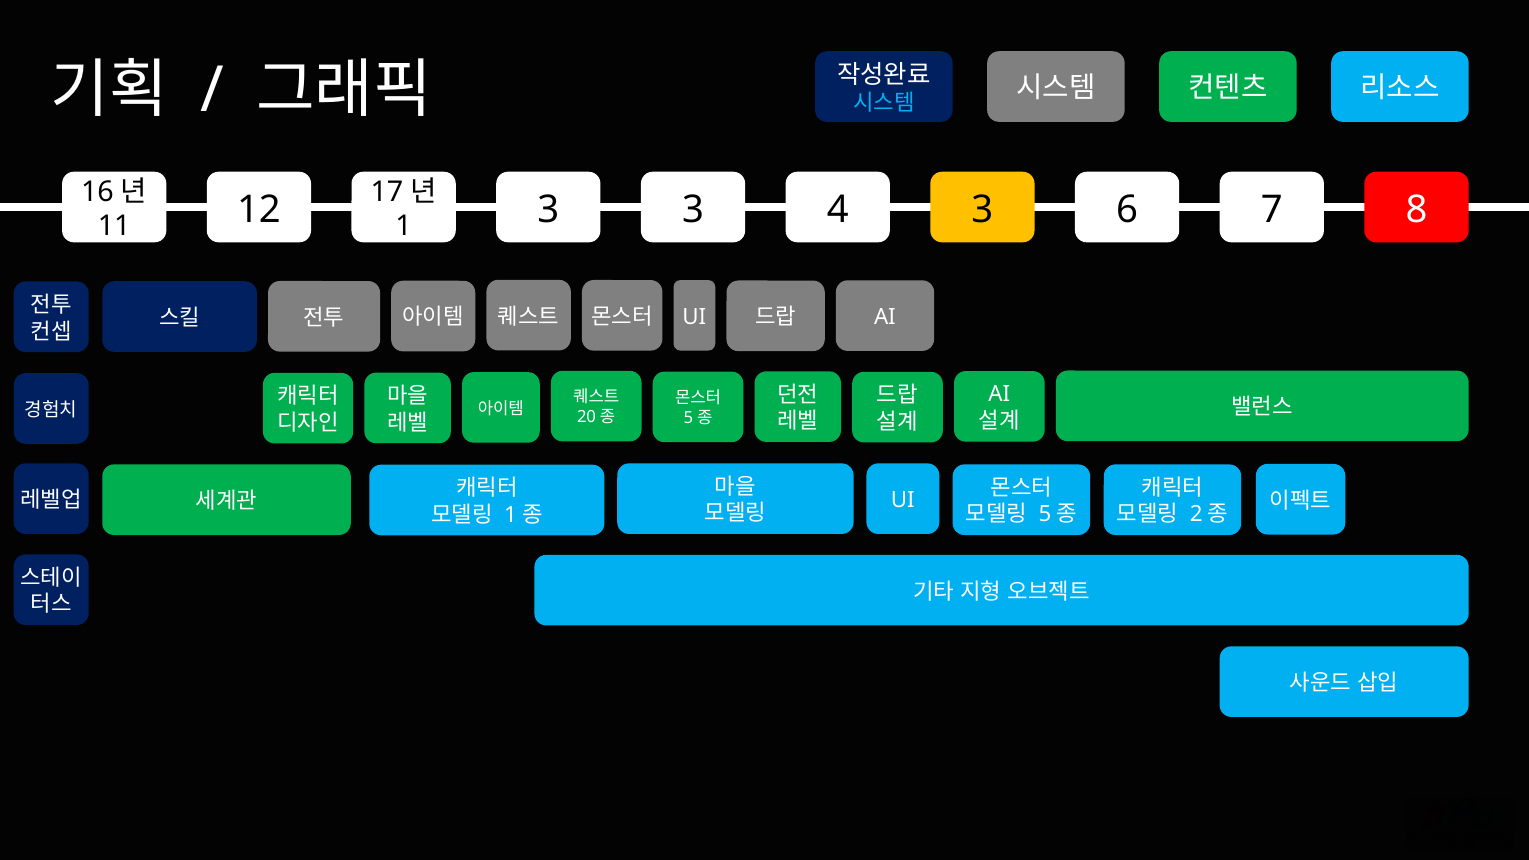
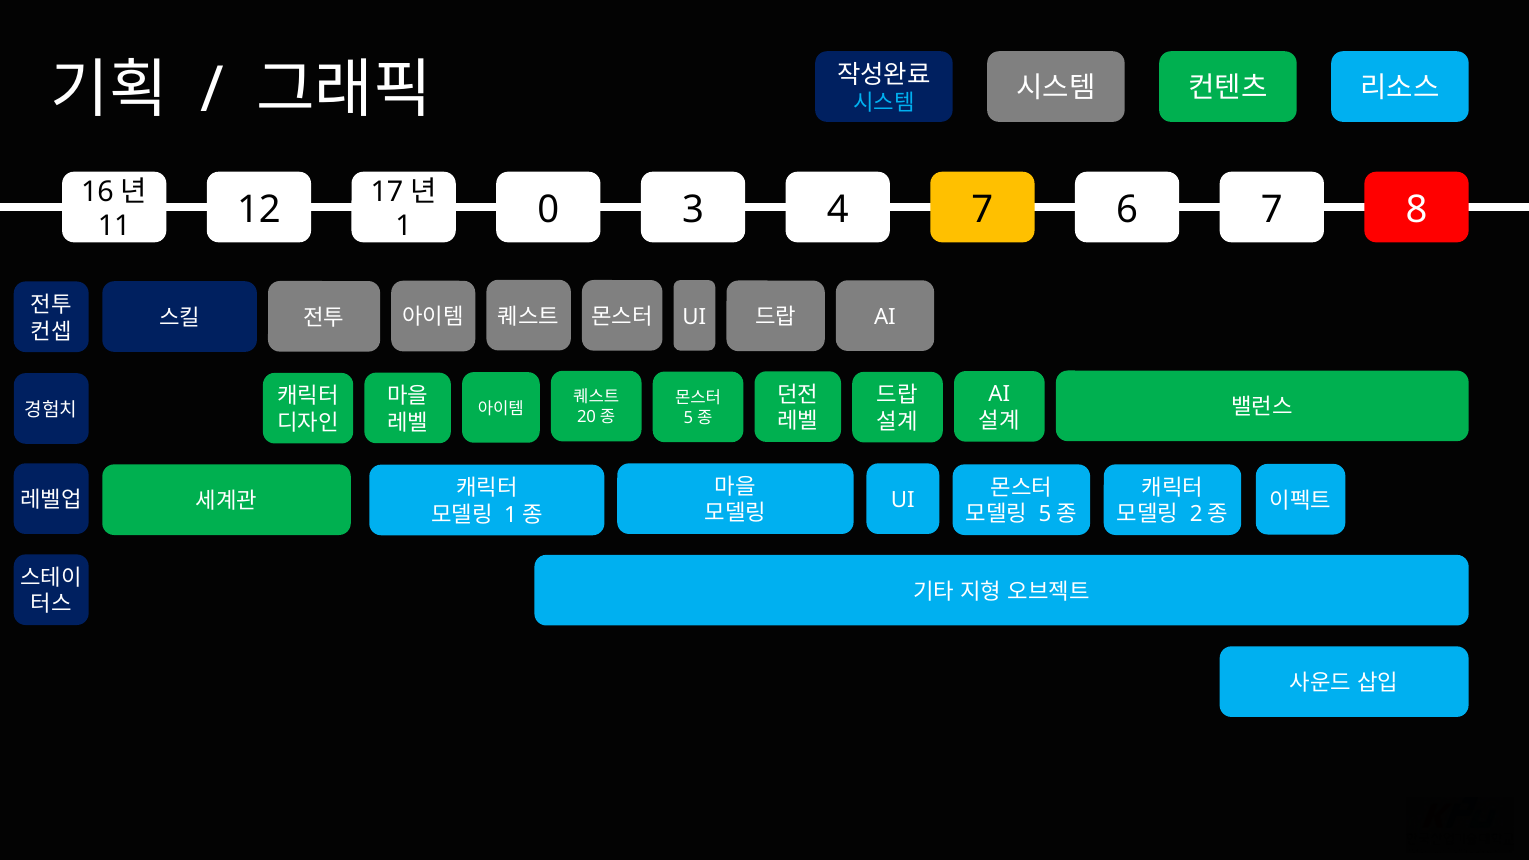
1 3: 3 -> 0
4 3: 3 -> 7
